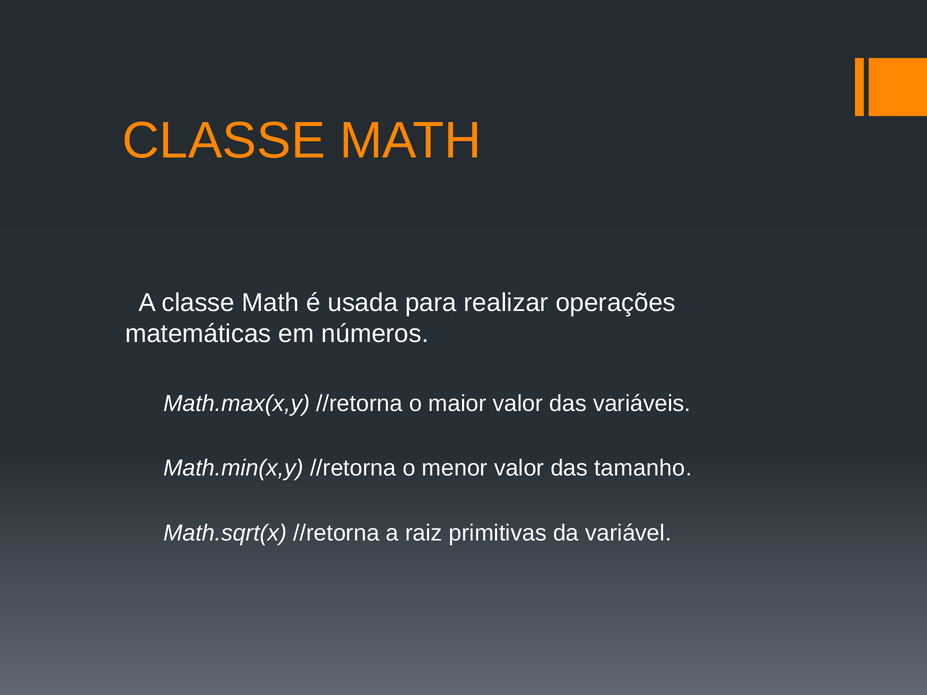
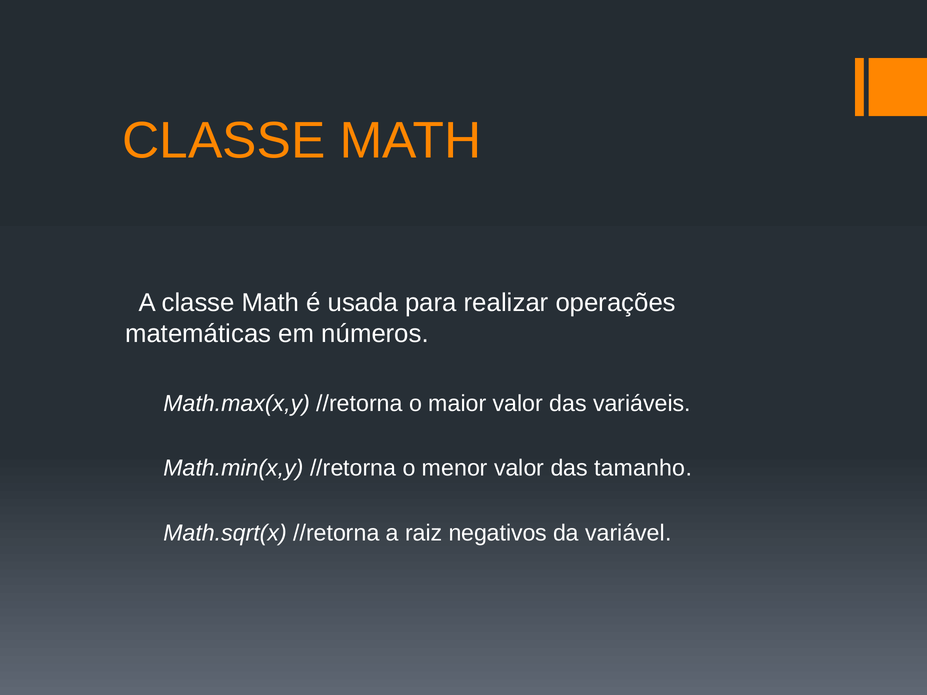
primitivas: primitivas -> negativos
